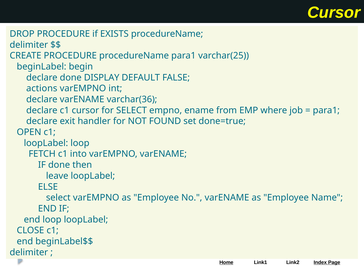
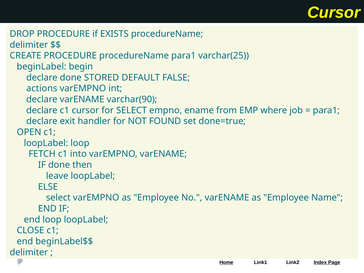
DISPLAY: DISPLAY -> STORED
varchar(36: varchar(36 -> varchar(90
